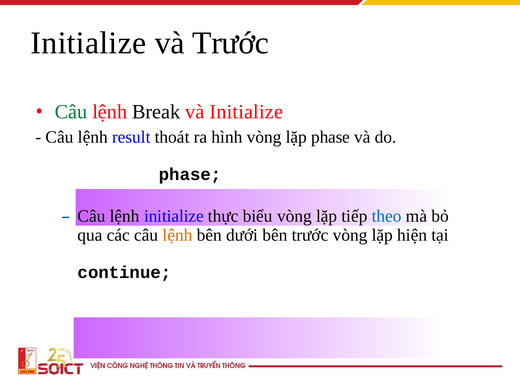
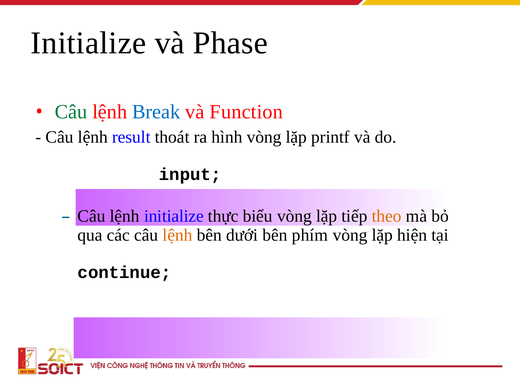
và Trước: Trước -> Phase
Break colour: black -> blue
và Initialize: Initialize -> Function
lặp phase: phase -> printf
phase at (190, 174): phase -> input
theo colour: blue -> orange
bên trước: trước -> phím
